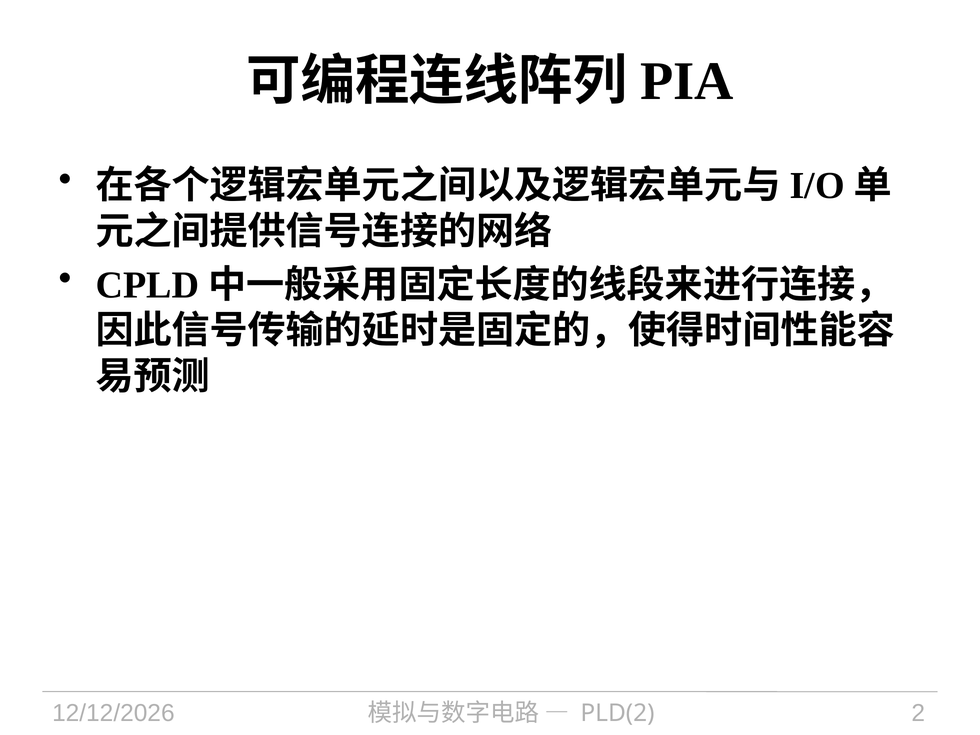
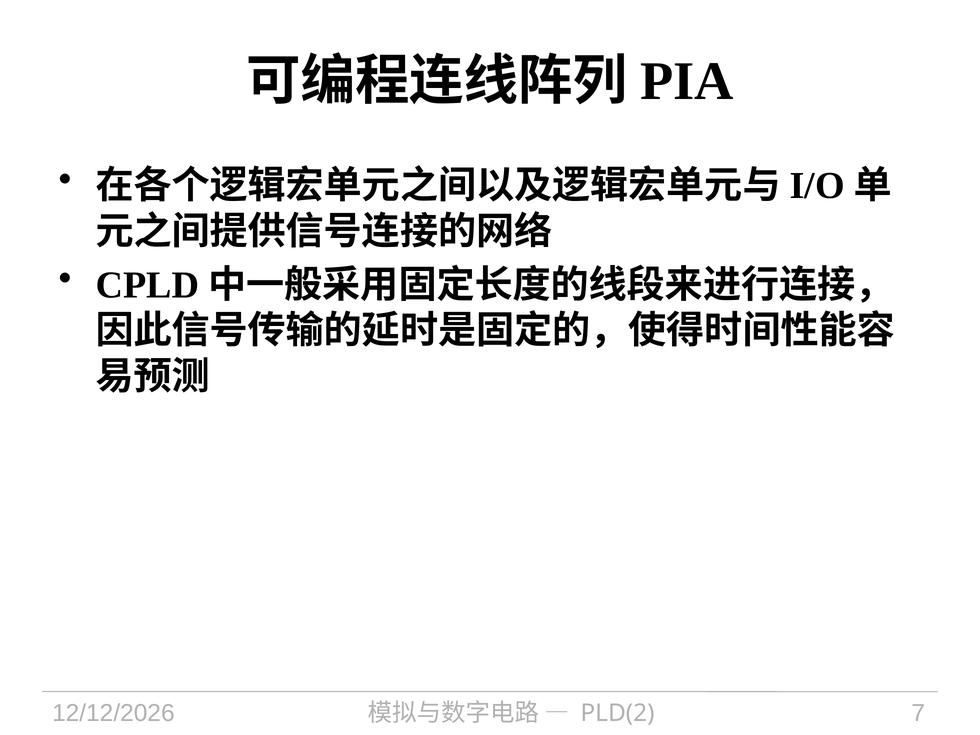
2: 2 -> 7
